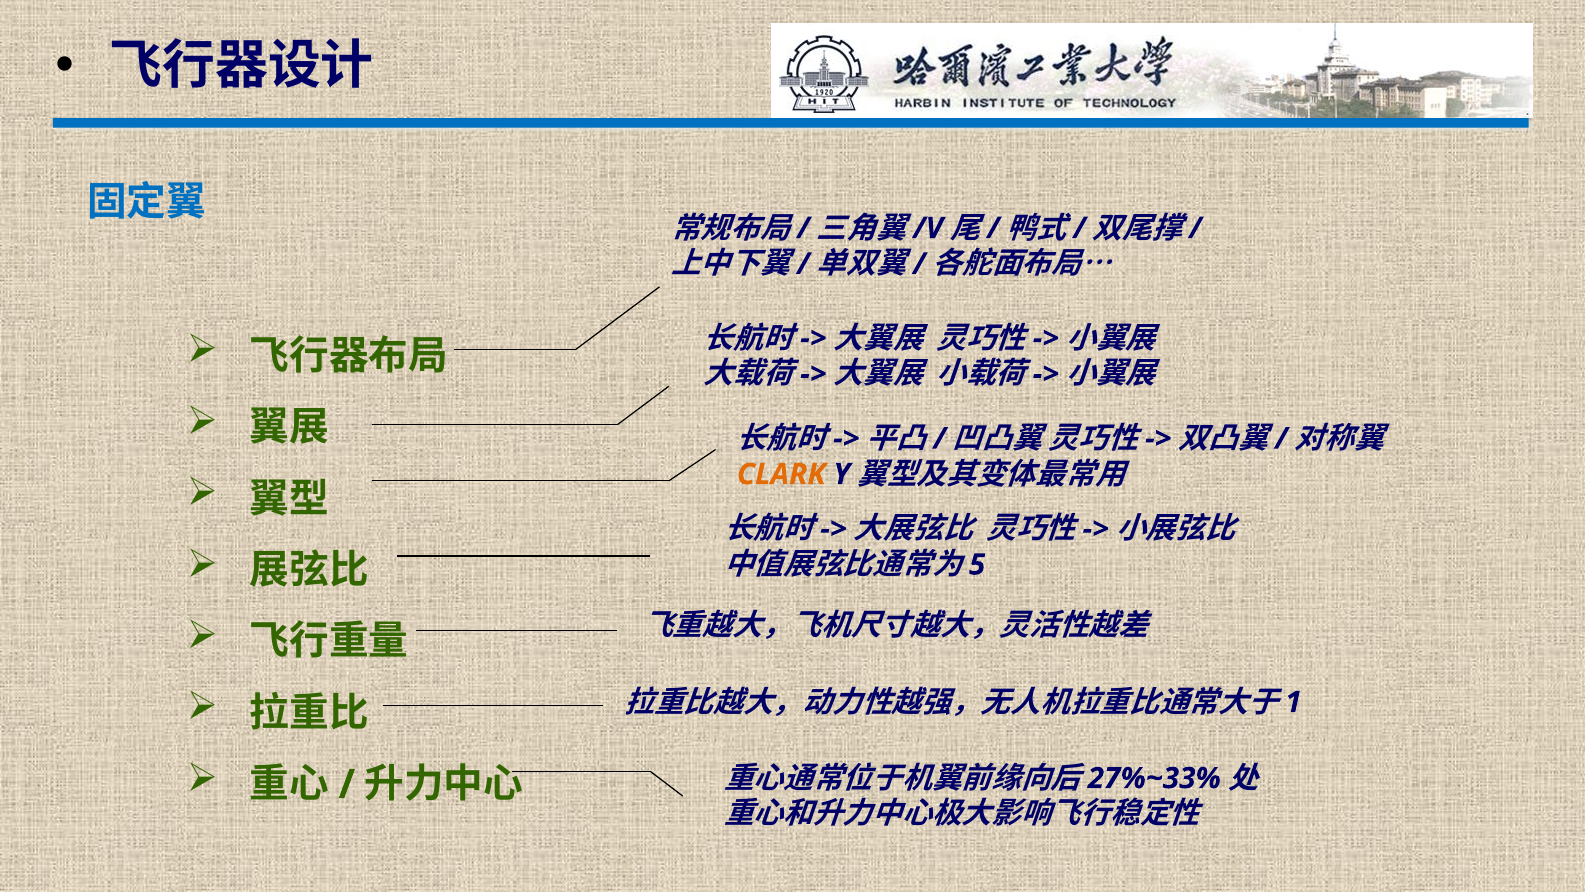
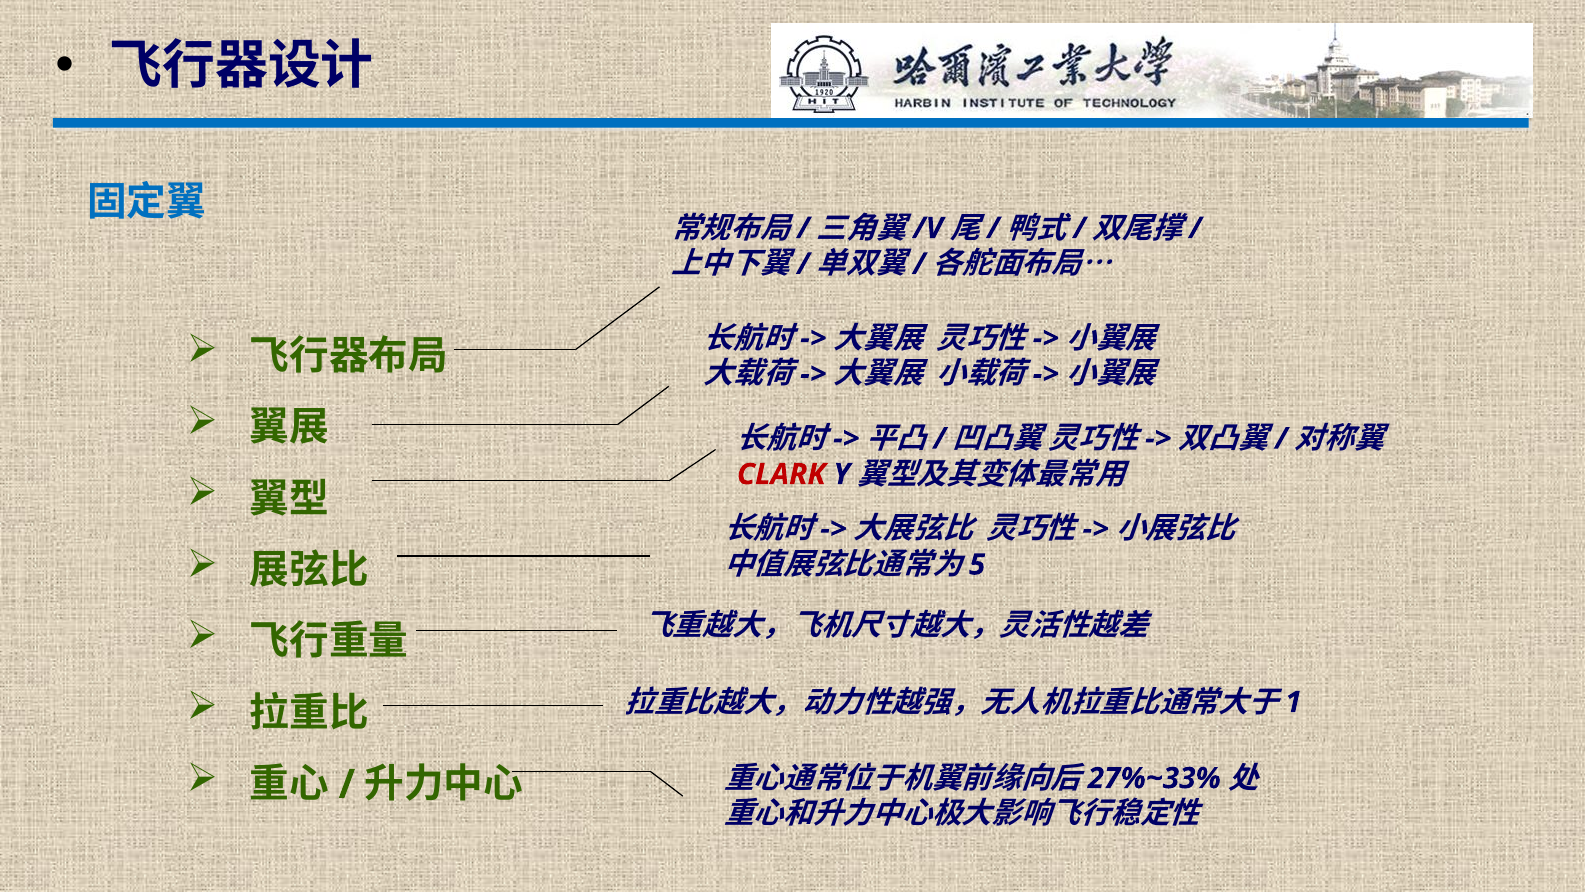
CLARK colour: orange -> red
